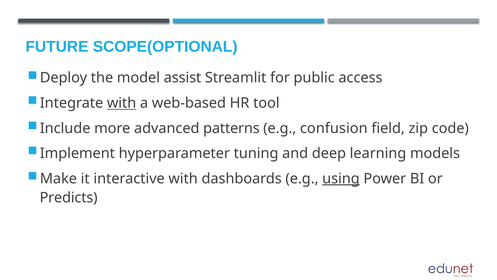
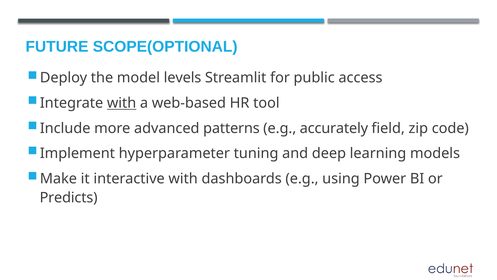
assist: assist -> levels
confusion: confusion -> accurately
using underline: present -> none
